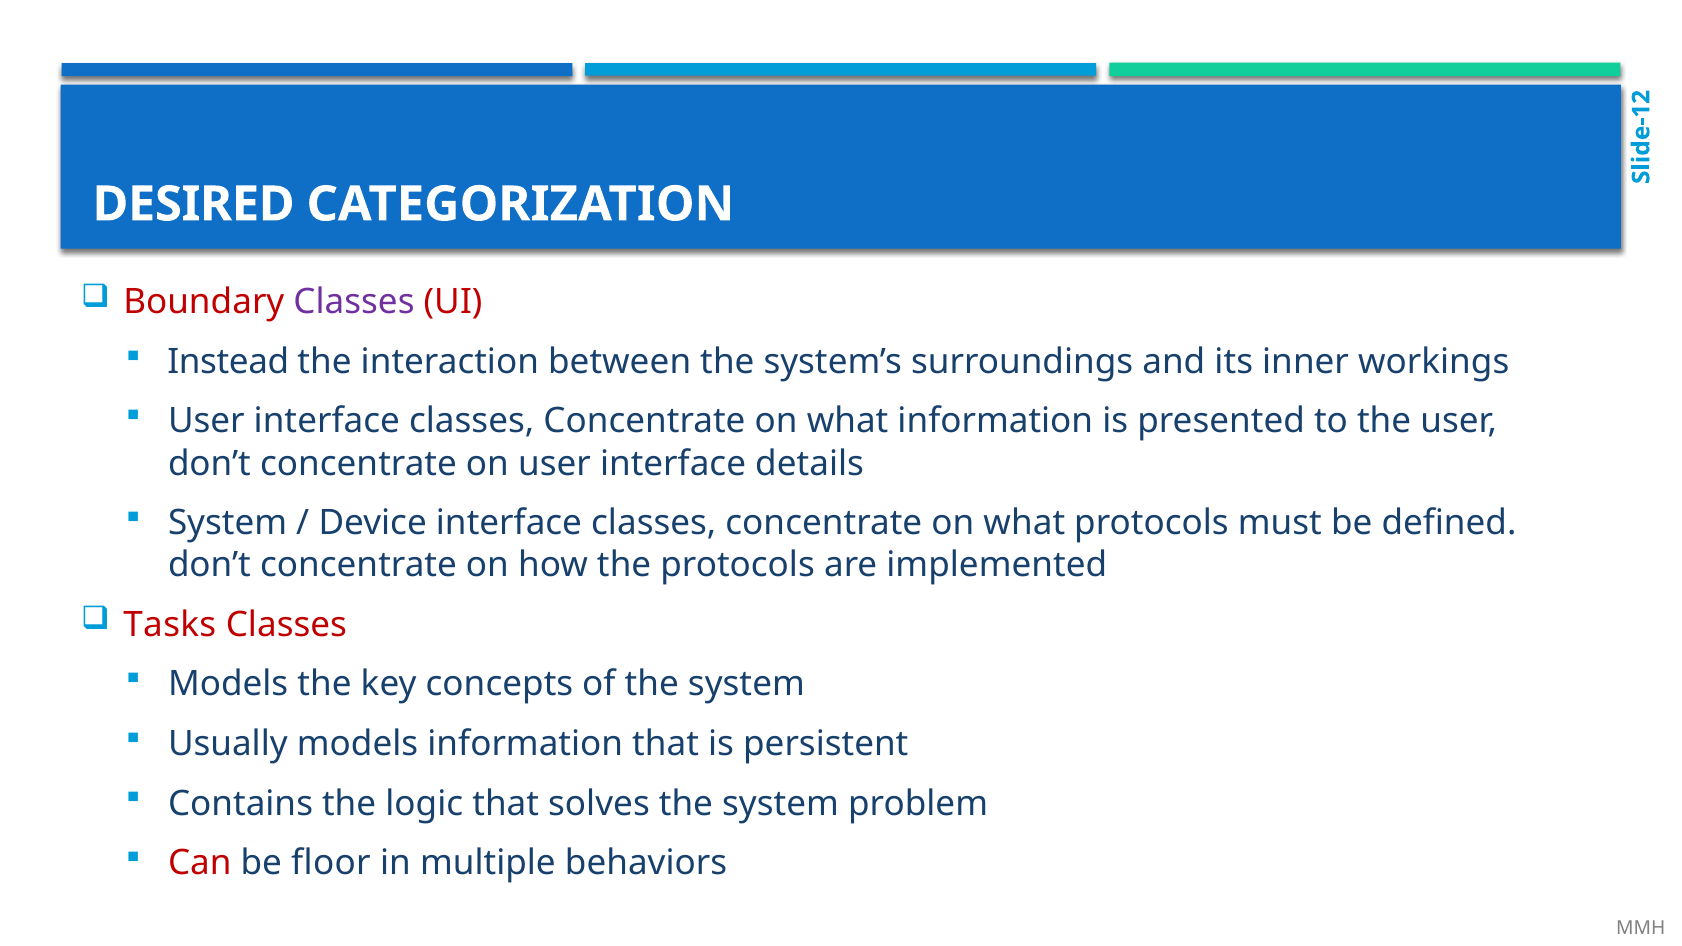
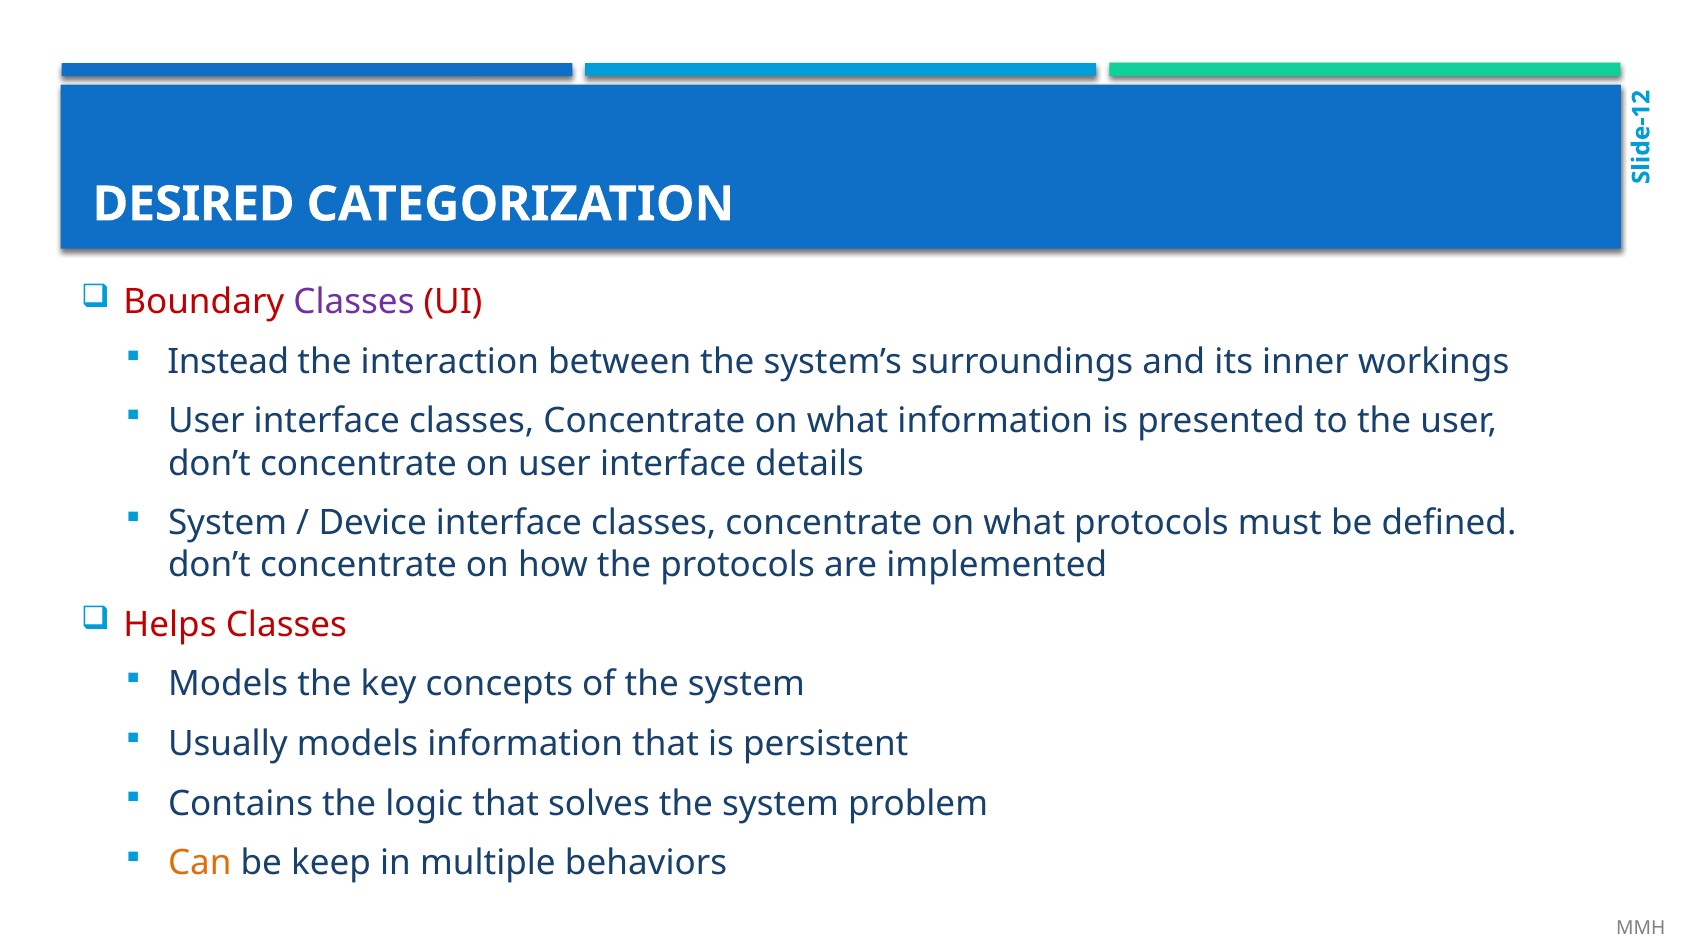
Tasks: Tasks -> Helps
Can colour: red -> orange
floor: floor -> keep
